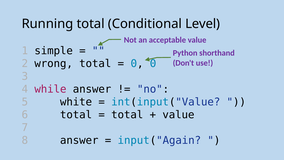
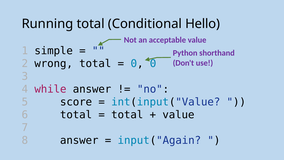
Level: Level -> Hello
white: white -> score
